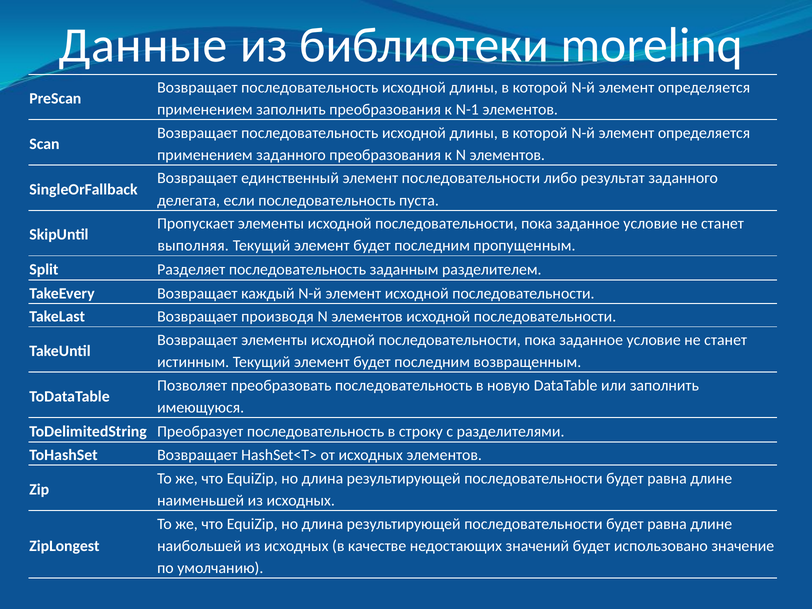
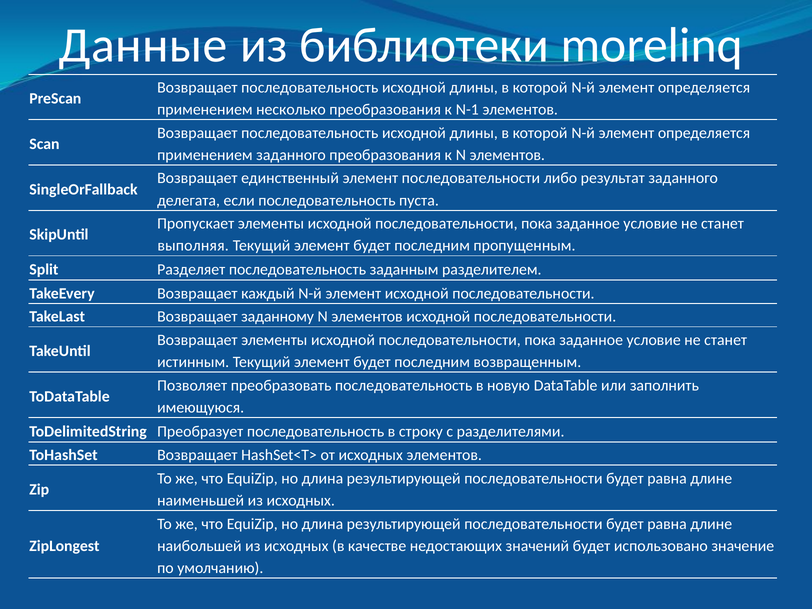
применением заполнить: заполнить -> несколько
производя: производя -> заданному
